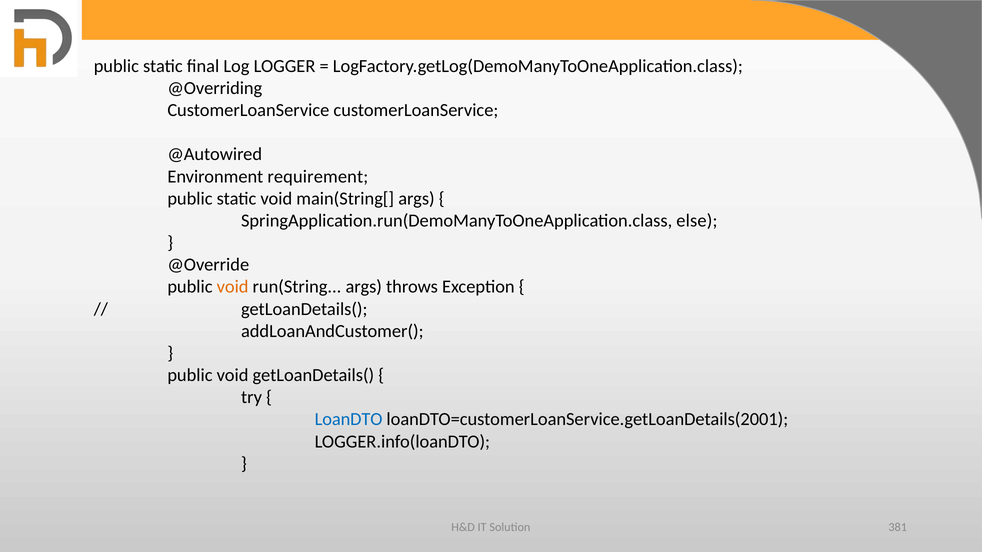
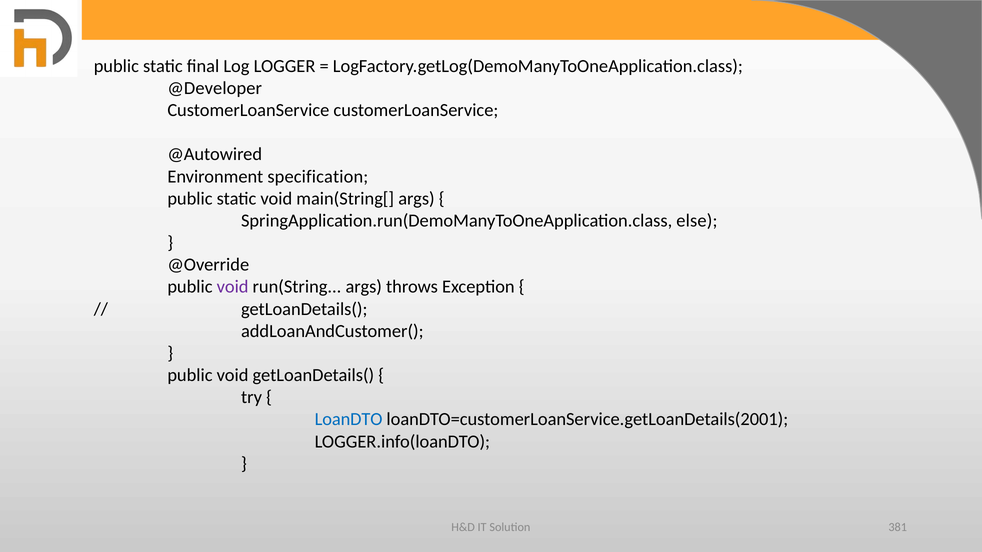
@Overriding: @Overriding -> @Developer
requirement: requirement -> specification
void at (233, 287) colour: orange -> purple
